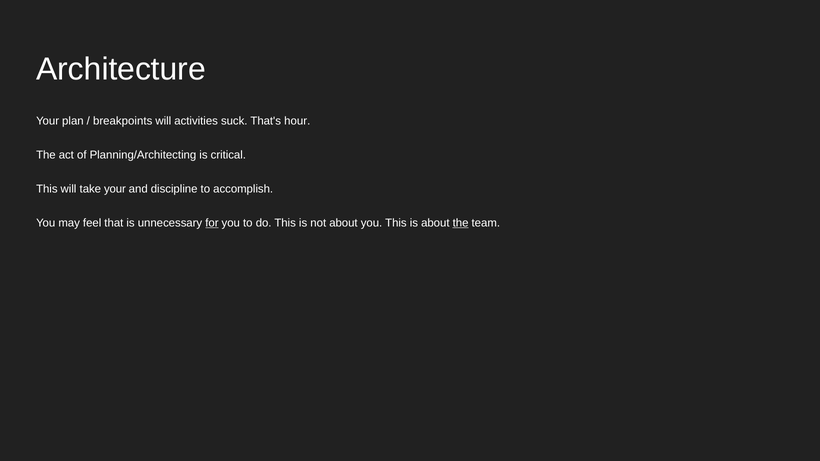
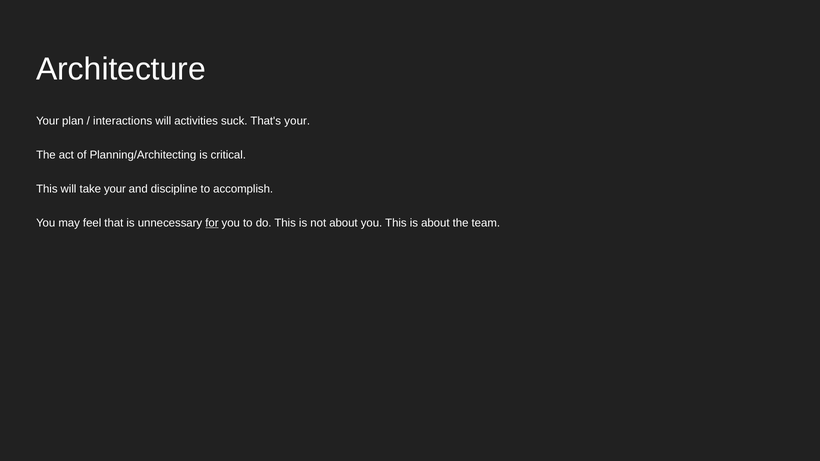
breakpoints: breakpoints -> interactions
That's hour: hour -> your
the at (461, 223) underline: present -> none
